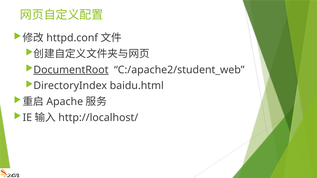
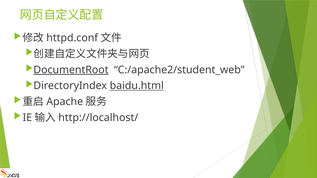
baidu.html underline: none -> present
